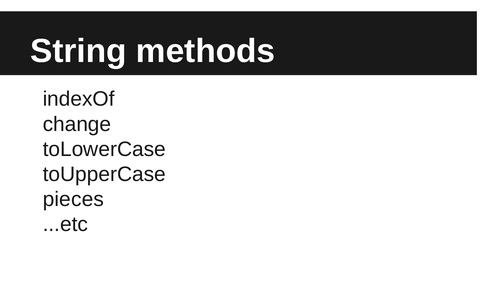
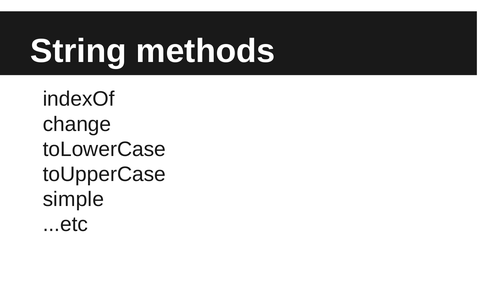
pieces: pieces -> simple
